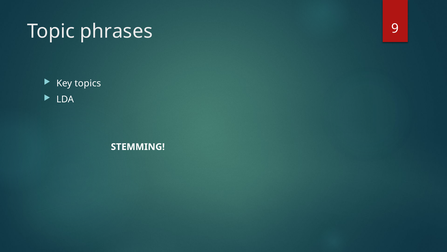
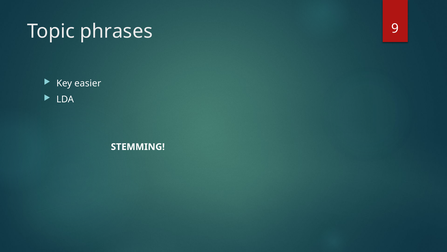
topics: topics -> easier
